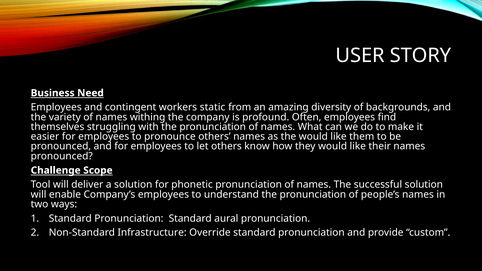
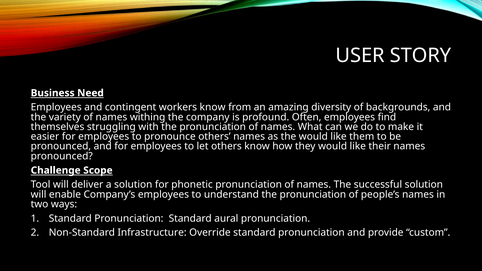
workers static: static -> know
